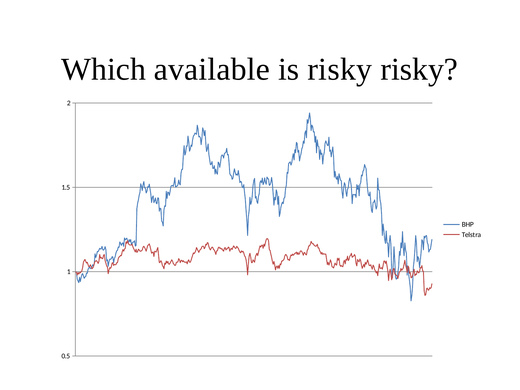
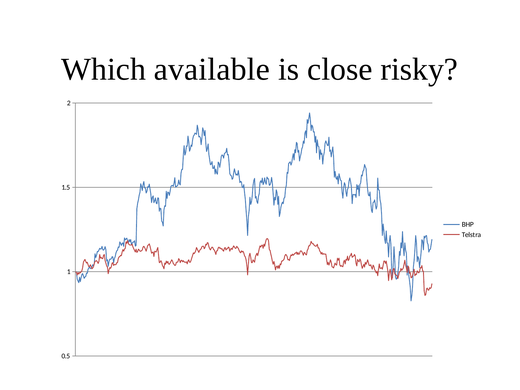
is risky: risky -> close
